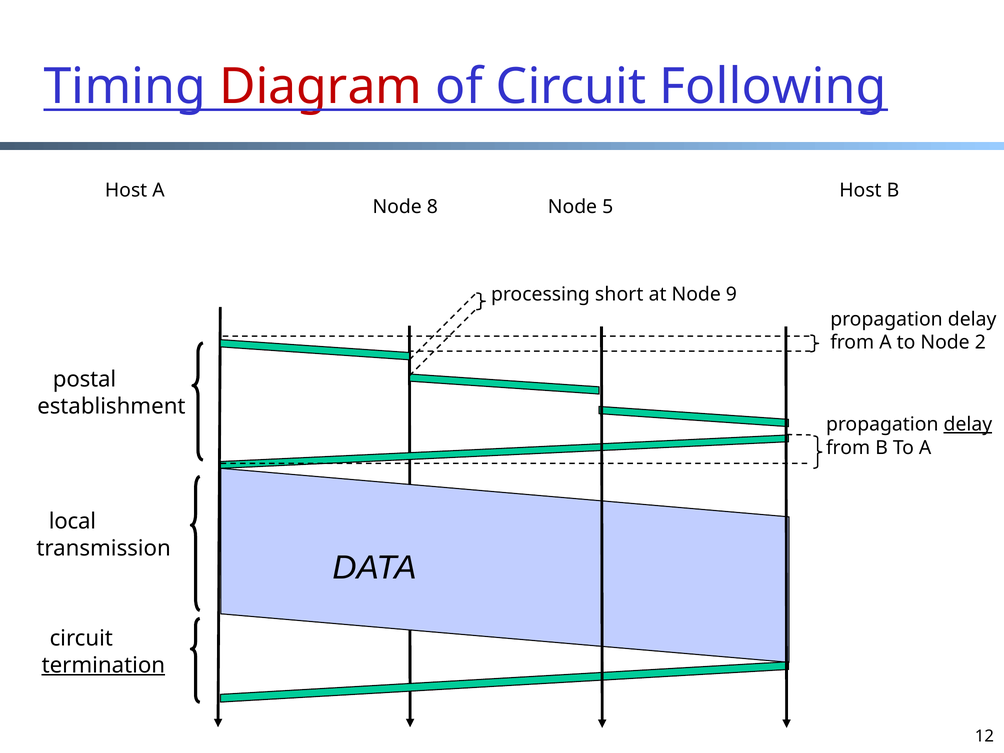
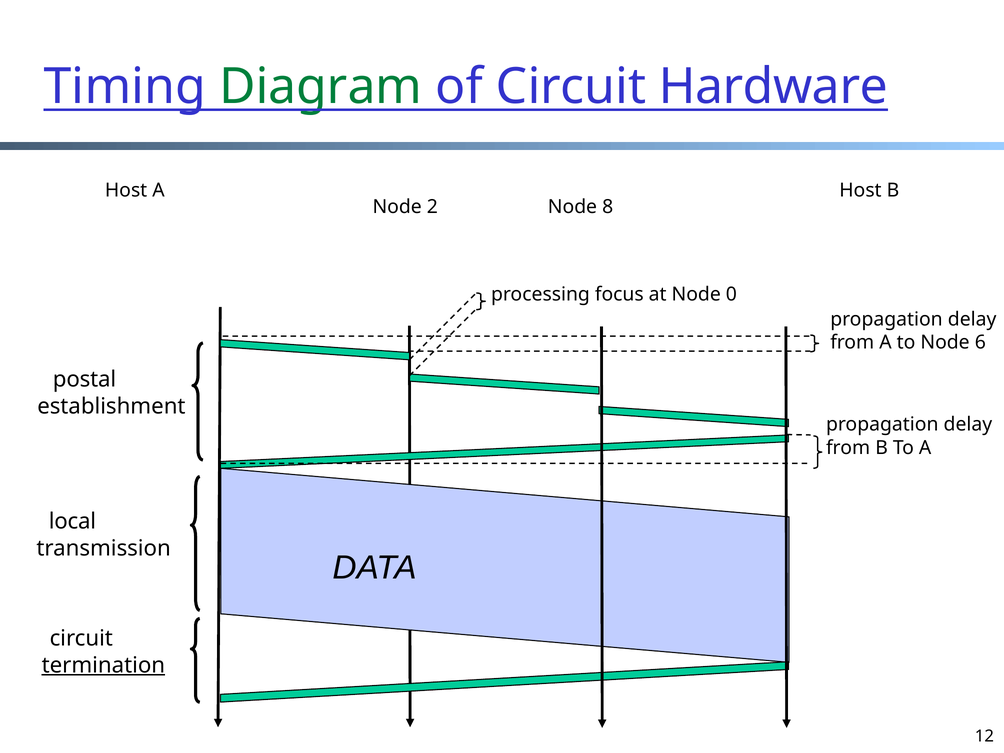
Diagram colour: red -> green
Following: Following -> Hardware
8: 8 -> 2
5: 5 -> 8
short: short -> focus
9: 9 -> 0
2: 2 -> 6
delay at (968, 424) underline: present -> none
